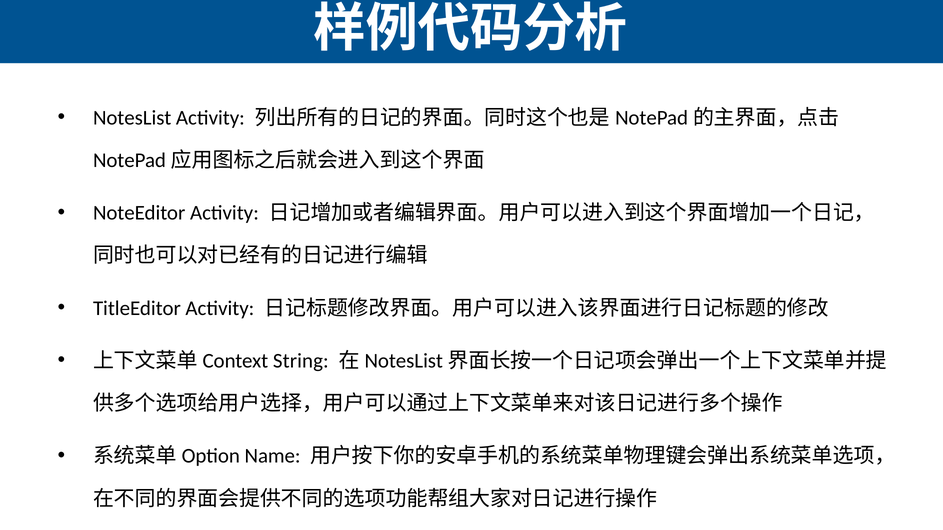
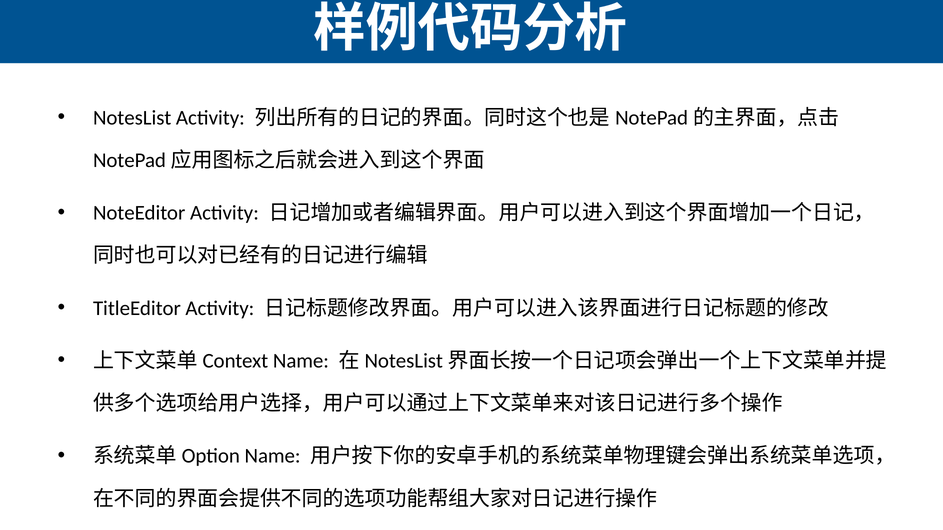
String at (301, 361): String -> Name
